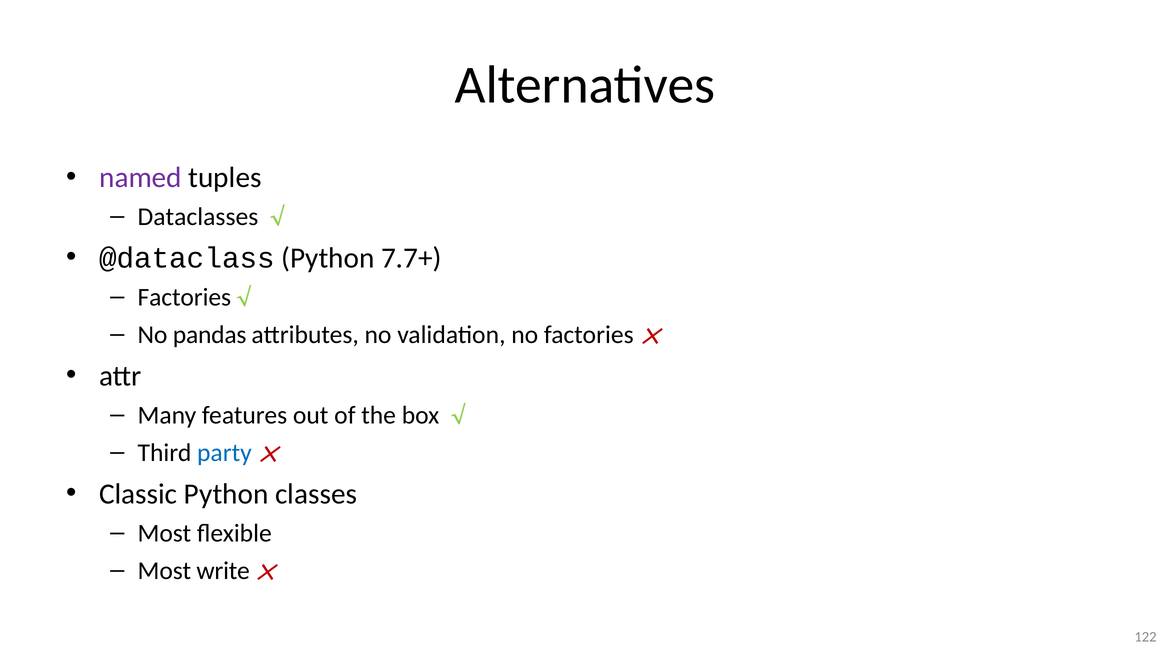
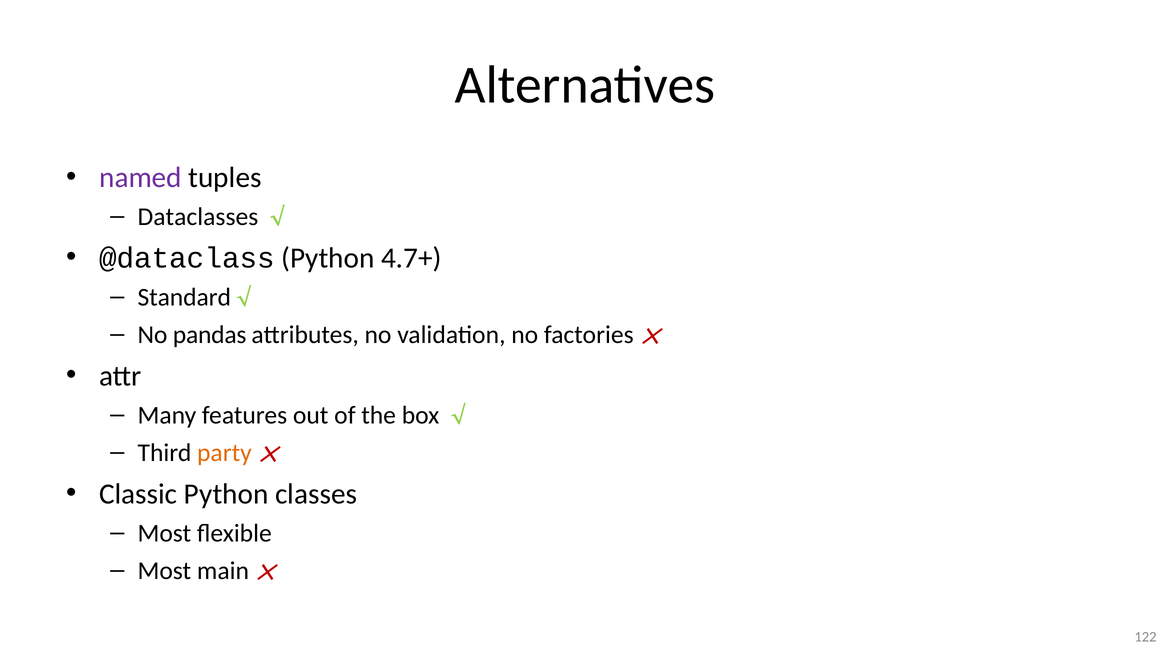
7.7+: 7.7+ -> 4.7+
Factories at (184, 297): Factories -> Standard
party colour: blue -> orange
write: write -> main
